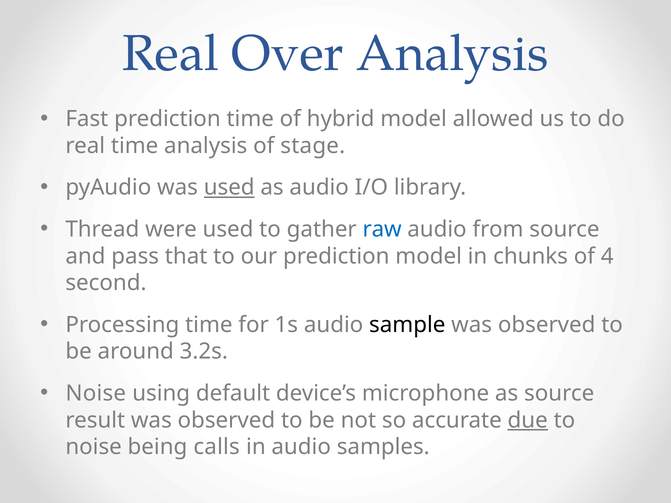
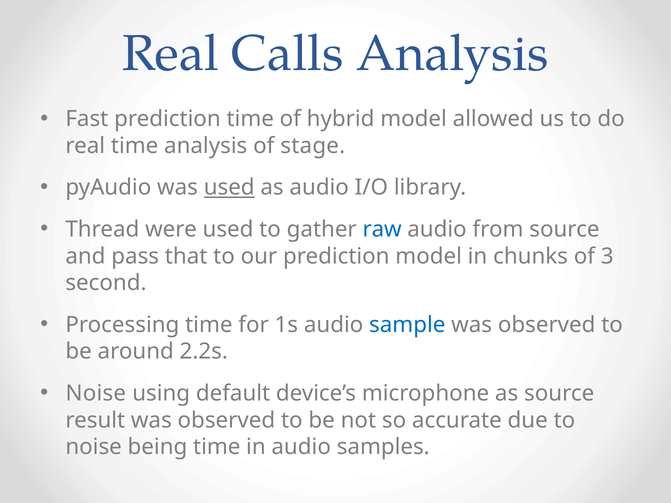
Over: Over -> Calls
4: 4 -> 3
sample colour: black -> blue
3.2s: 3.2s -> 2.2s
due underline: present -> none
being calls: calls -> time
